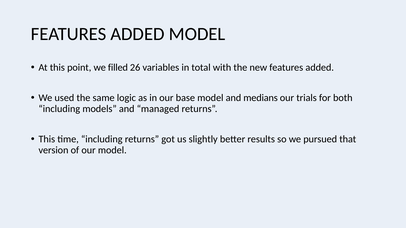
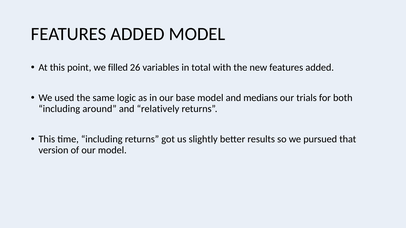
models: models -> around
managed: managed -> relatively
